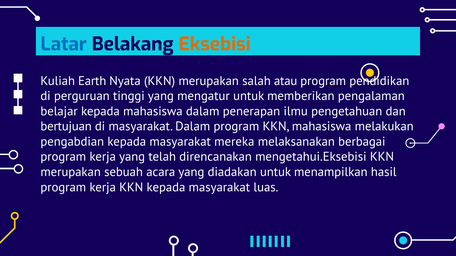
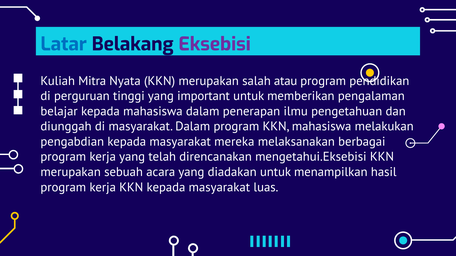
Eksebisi colour: orange -> purple
Earth: Earth -> Mitra
mengatur: mengatur -> important
bertujuan: bertujuan -> diunggah
